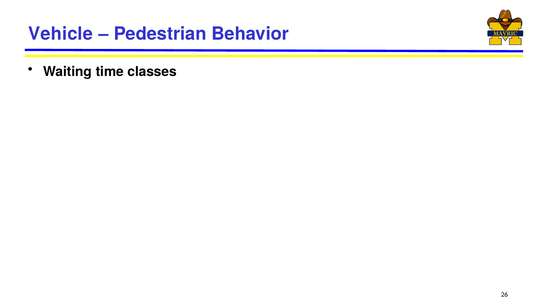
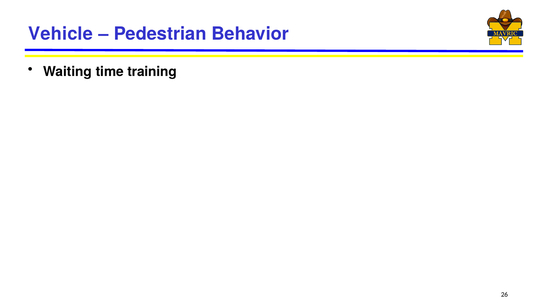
classes: classes -> training
